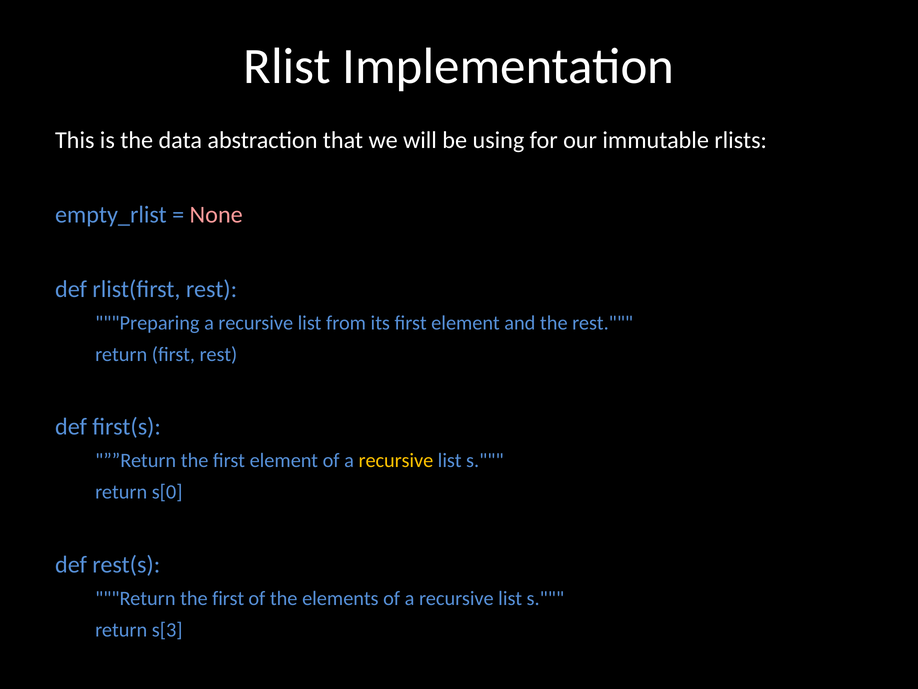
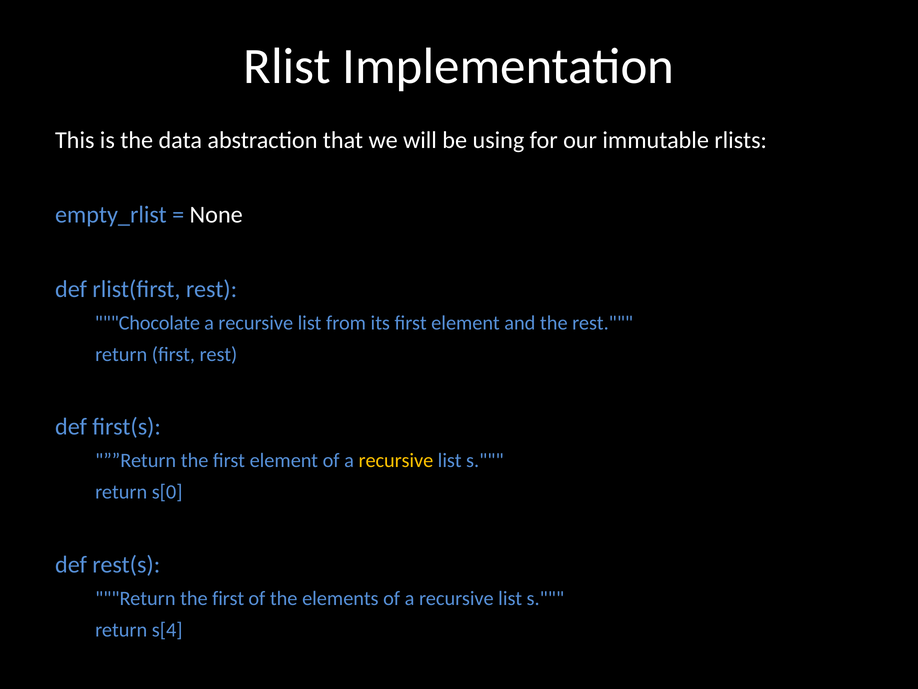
None colour: pink -> white
Preparing: Preparing -> Chocolate
s[3: s[3 -> s[4
